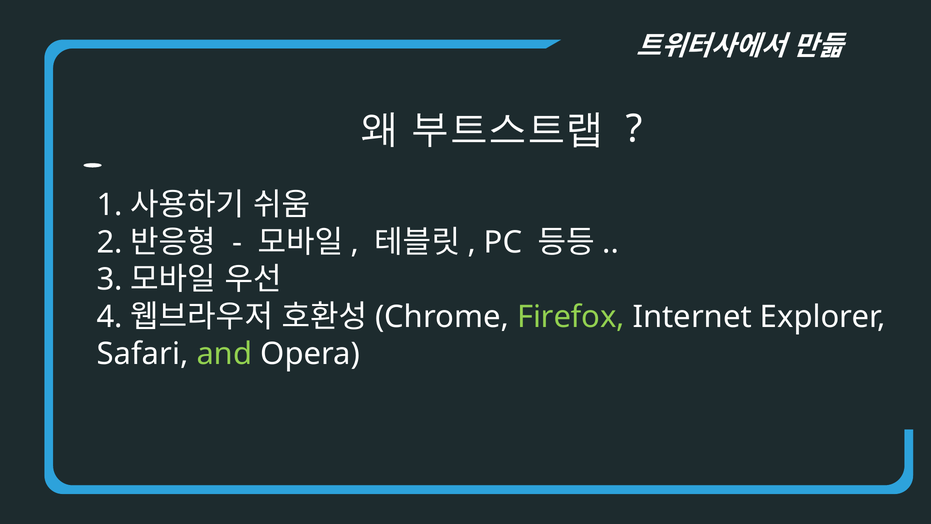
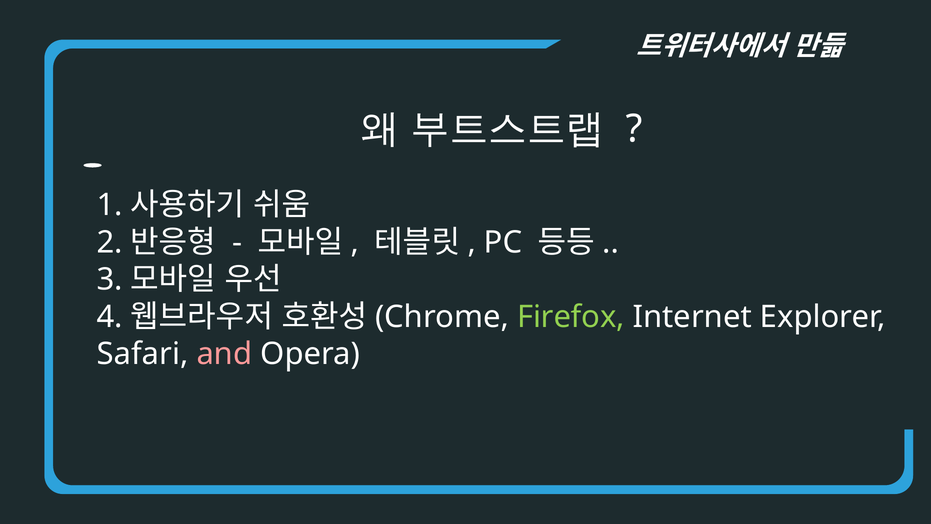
and colour: light green -> pink
